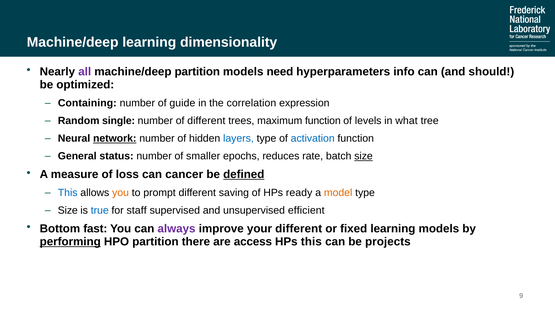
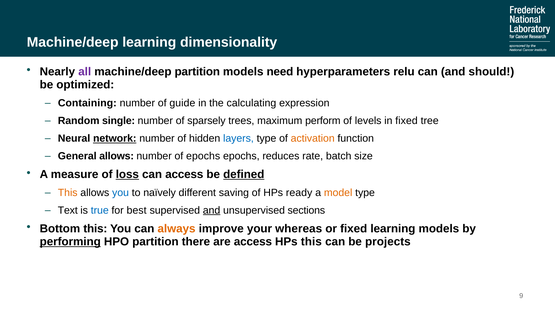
info: info -> relu
correlation: correlation -> calculating
of different: different -> sparsely
maximum function: function -> perform
in what: what -> fixed
activation colour: blue -> orange
General status: status -> allows
of smaller: smaller -> epochs
size at (364, 156) underline: present -> none
loss underline: none -> present
can cancer: cancer -> access
This at (68, 193) colour: blue -> orange
you at (121, 193) colour: orange -> blue
prompt: prompt -> naïvely
Size at (68, 210): Size -> Text
staff: staff -> best
and at (212, 210) underline: none -> present
efficient: efficient -> sections
Bottom fast: fast -> this
always colour: purple -> orange
your different: different -> whereas
